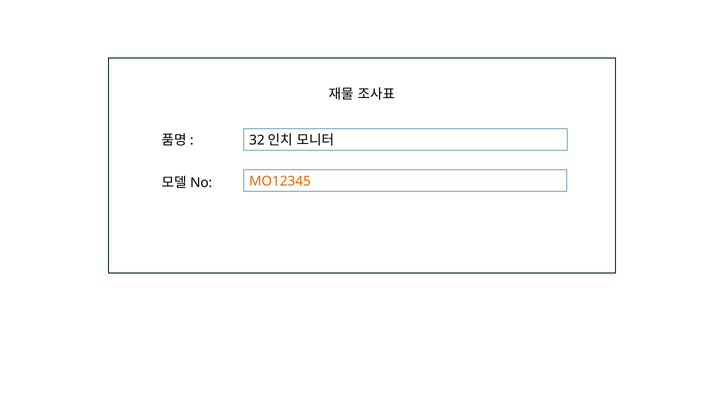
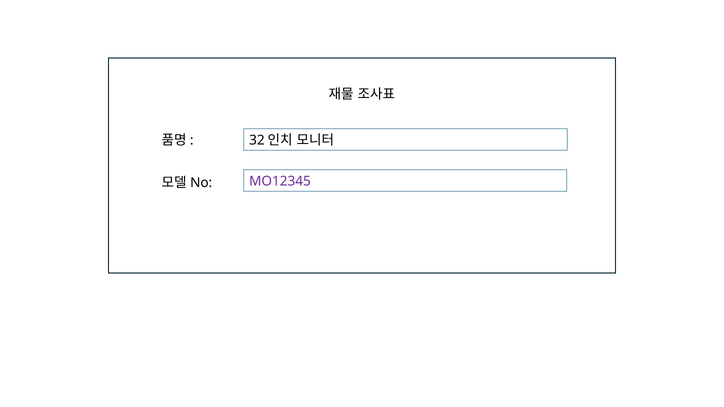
MO12345 colour: orange -> purple
